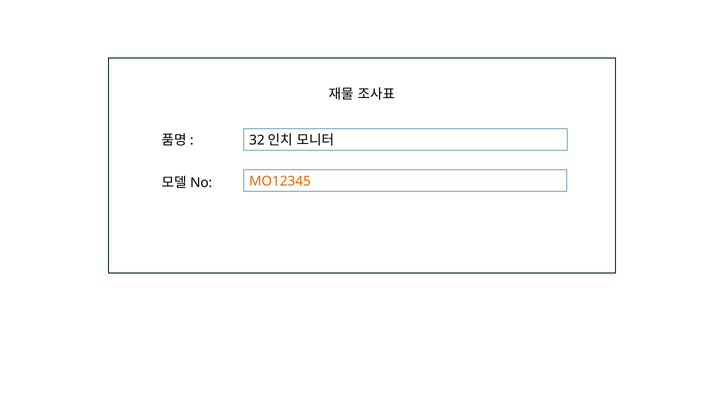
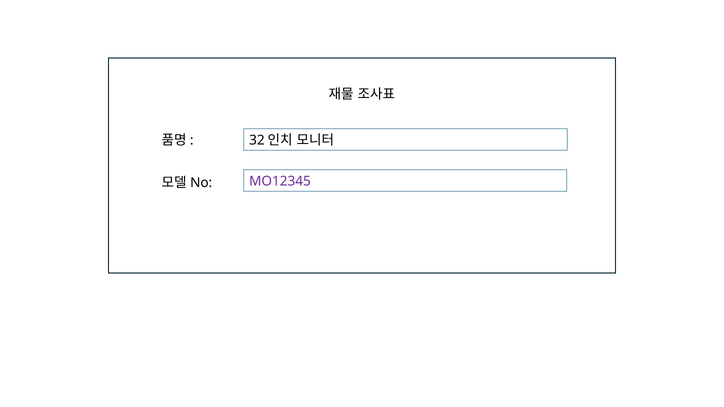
MO12345 colour: orange -> purple
